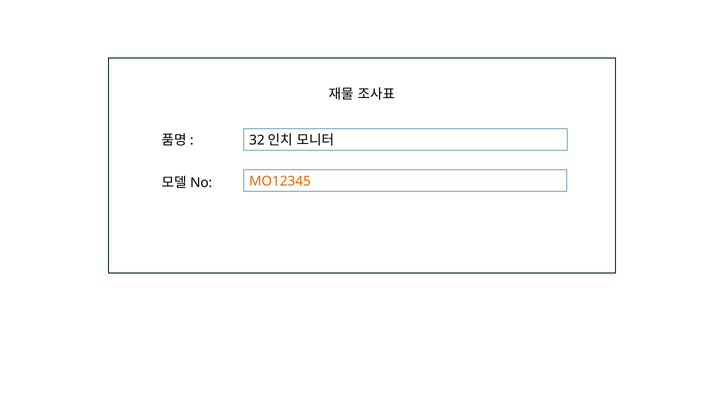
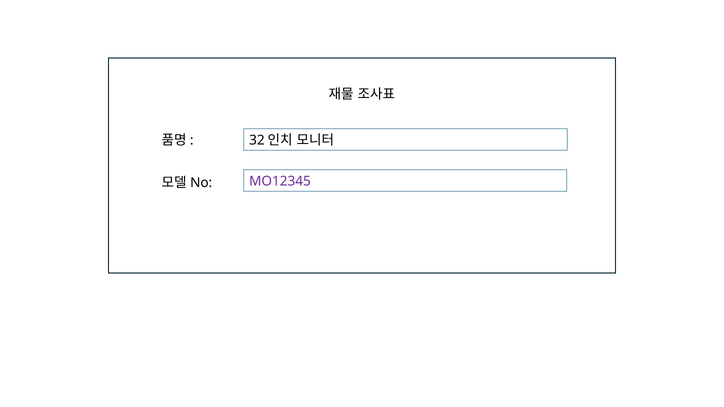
MO12345 colour: orange -> purple
